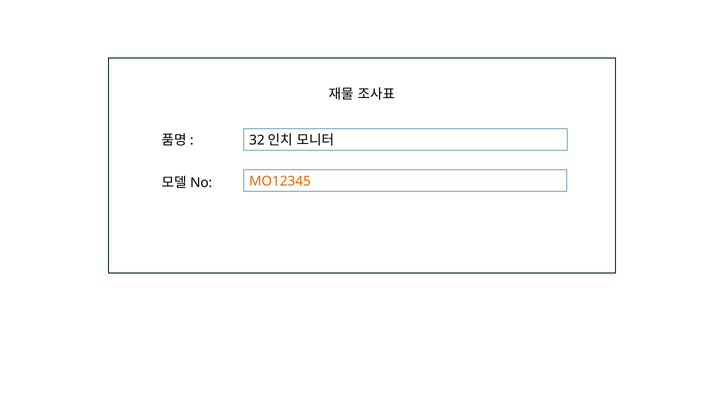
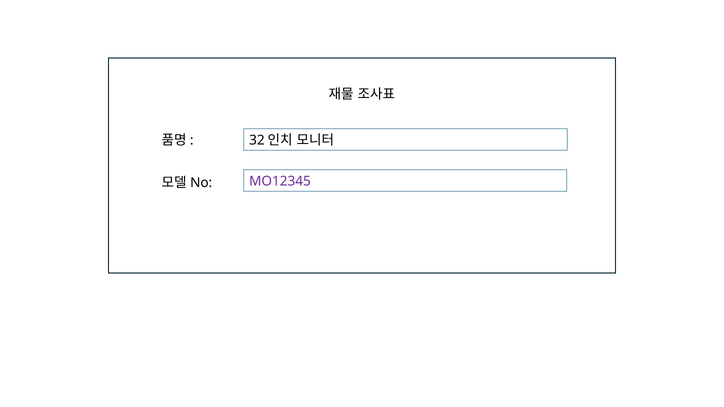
MO12345 colour: orange -> purple
